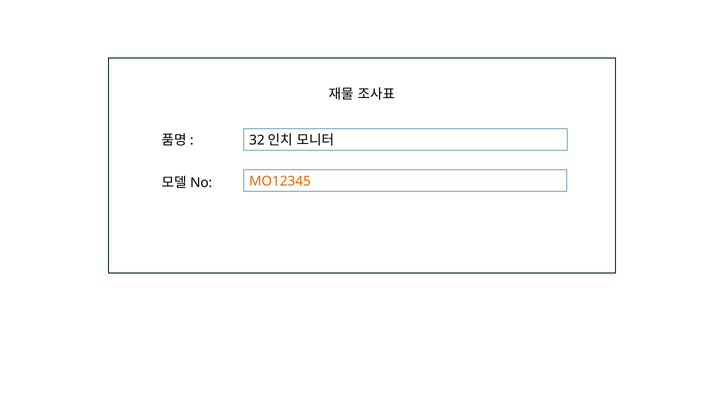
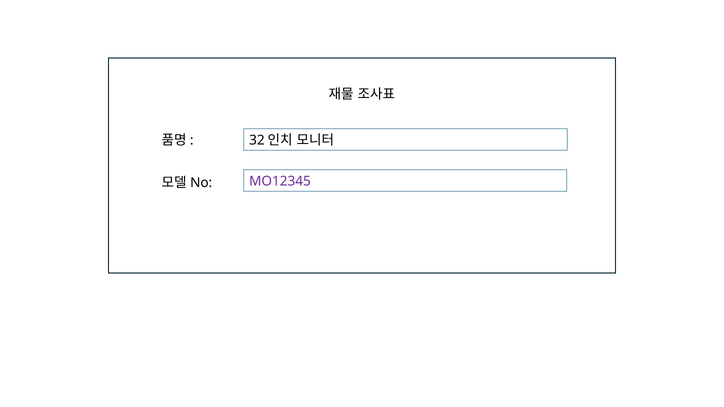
MO12345 colour: orange -> purple
